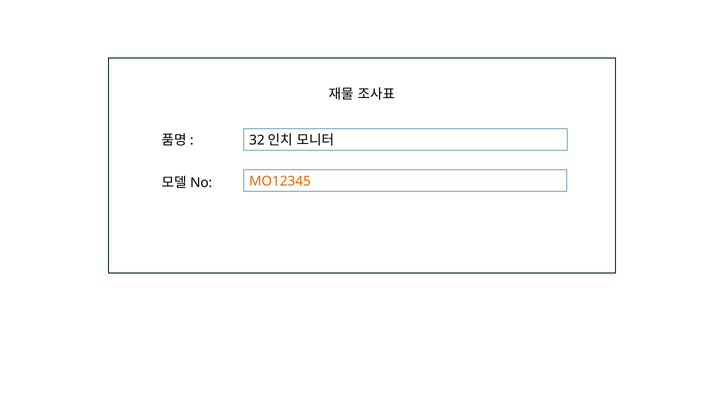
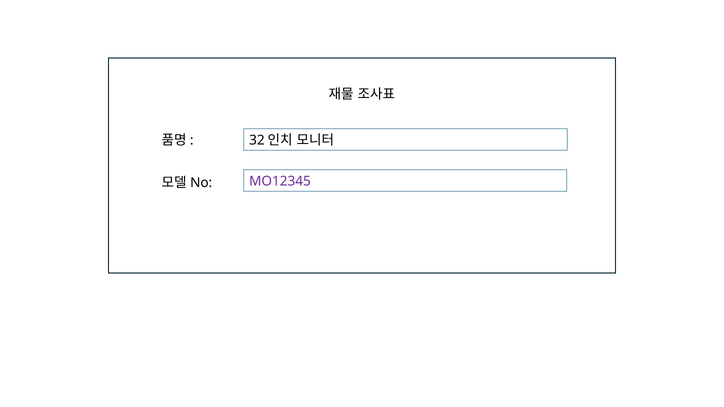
MO12345 colour: orange -> purple
